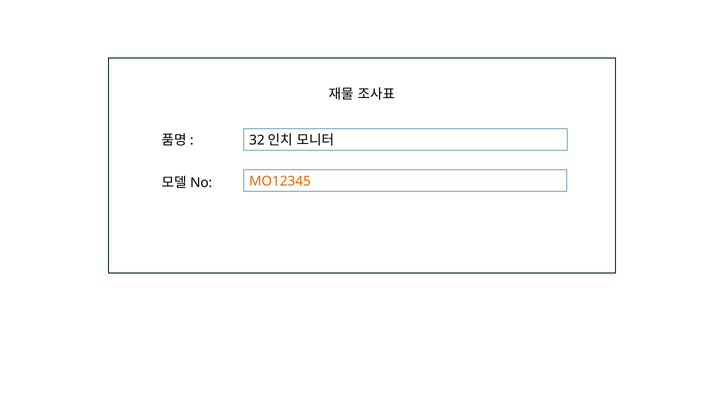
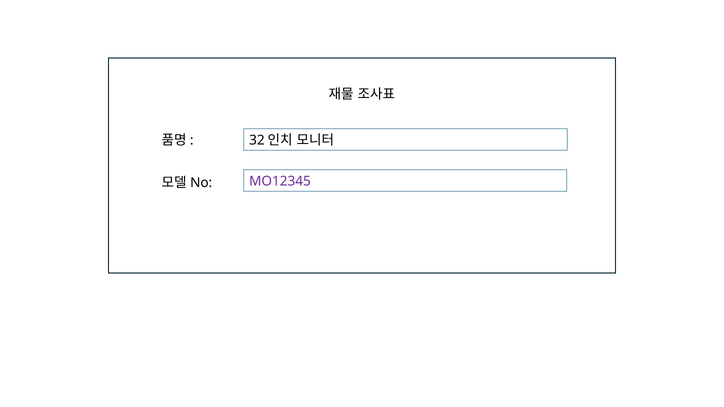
MO12345 colour: orange -> purple
